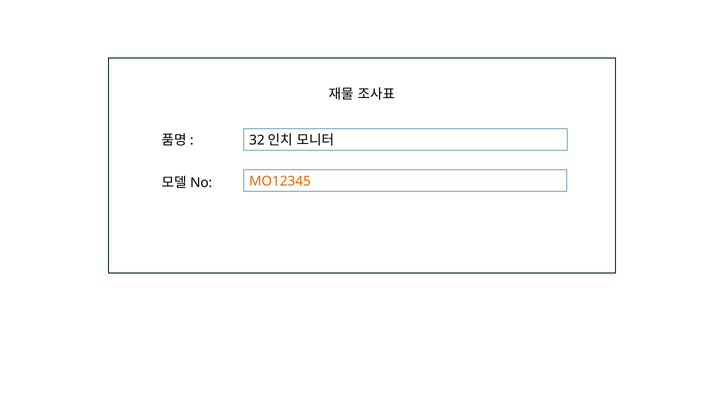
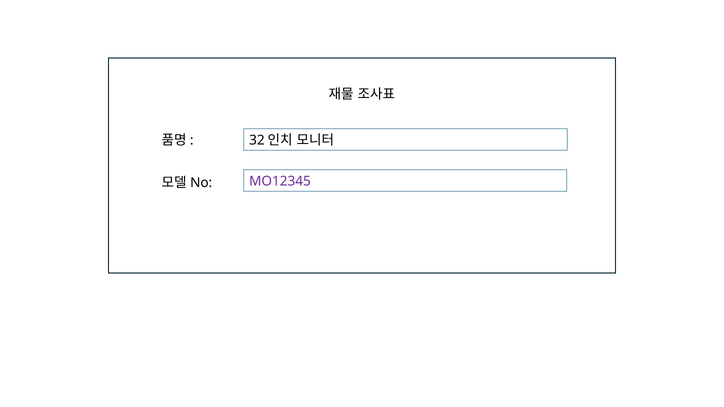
MO12345 colour: orange -> purple
